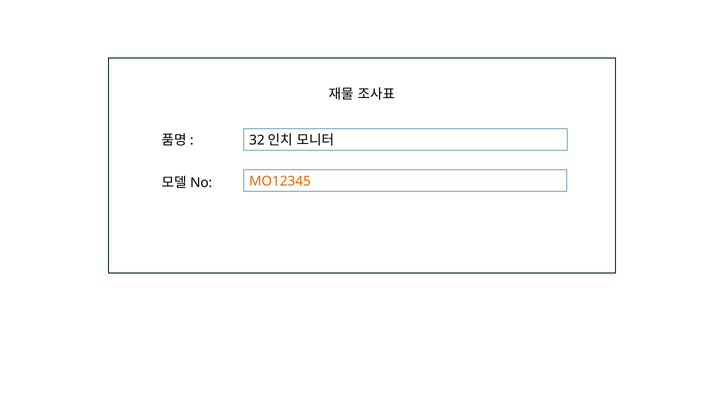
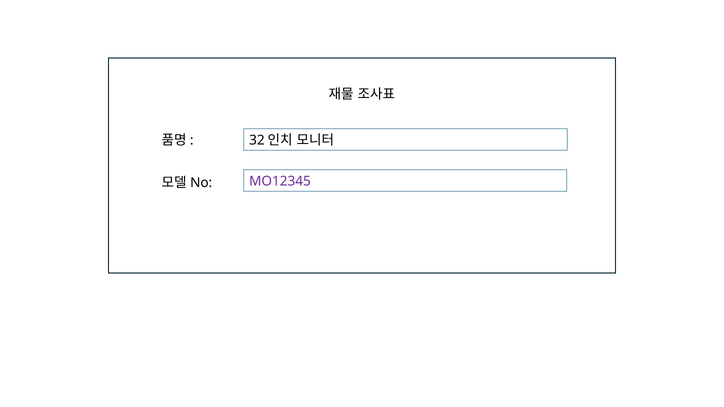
MO12345 colour: orange -> purple
